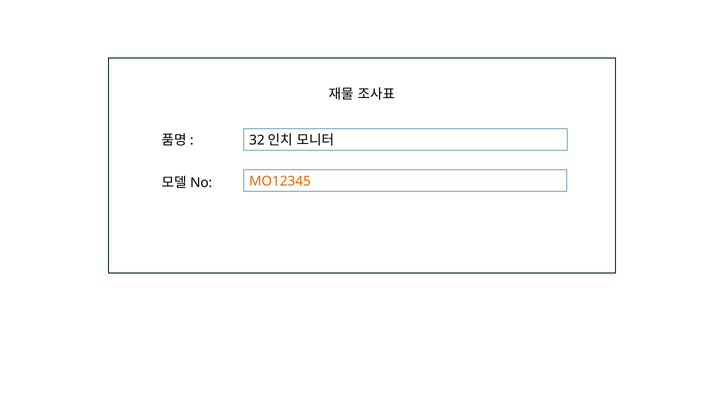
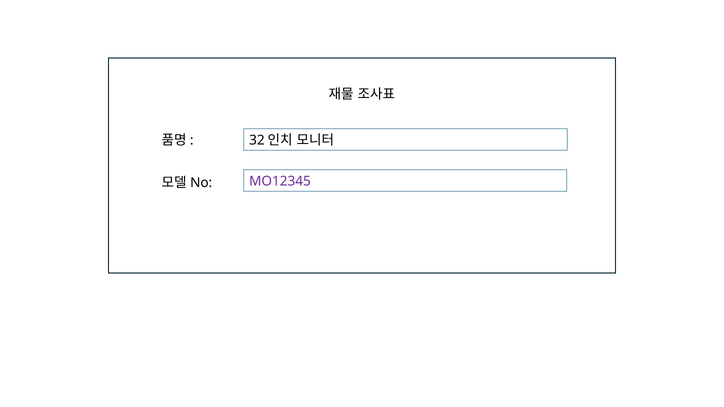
MO12345 colour: orange -> purple
